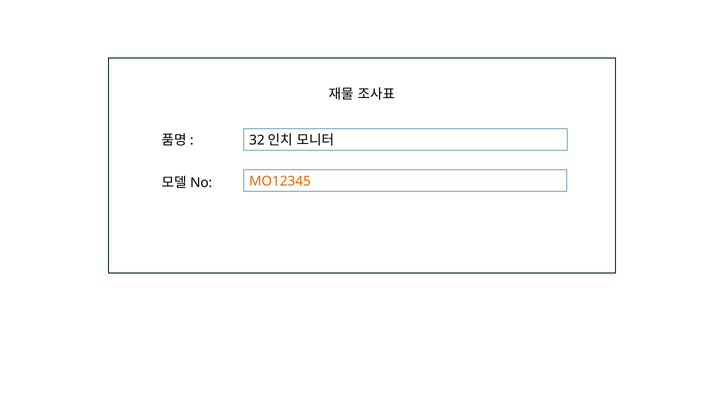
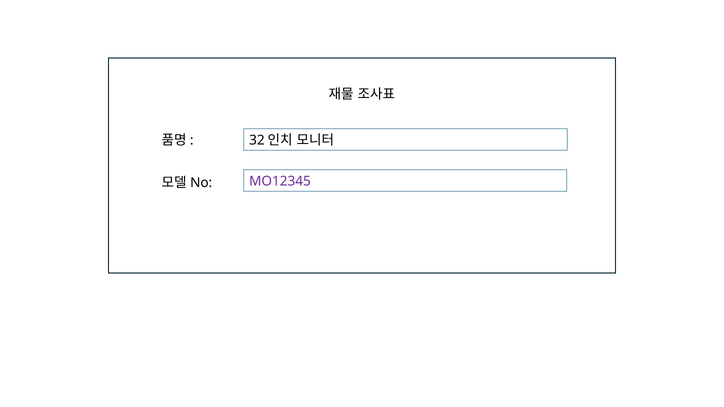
MO12345 colour: orange -> purple
